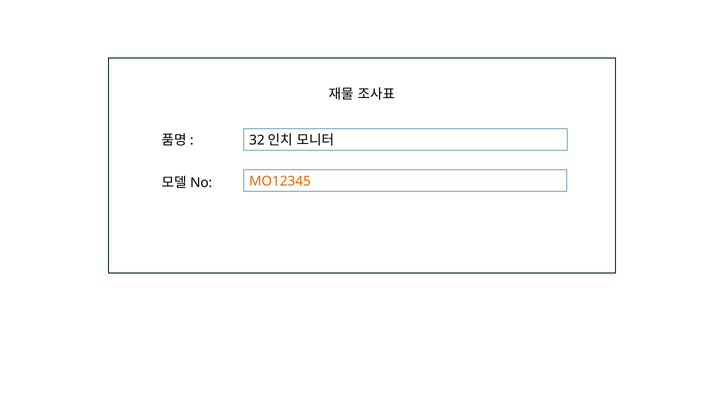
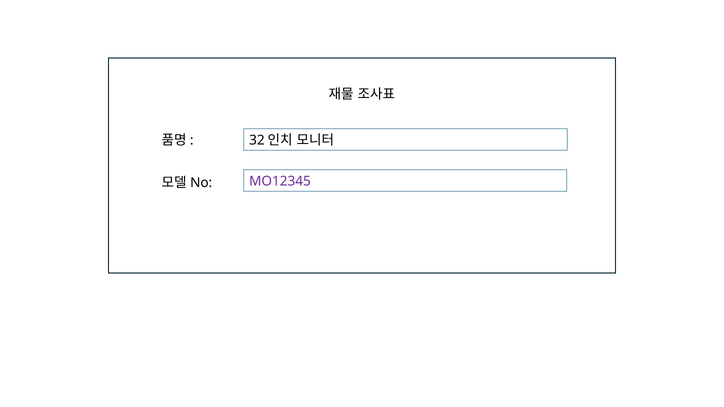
MO12345 colour: orange -> purple
